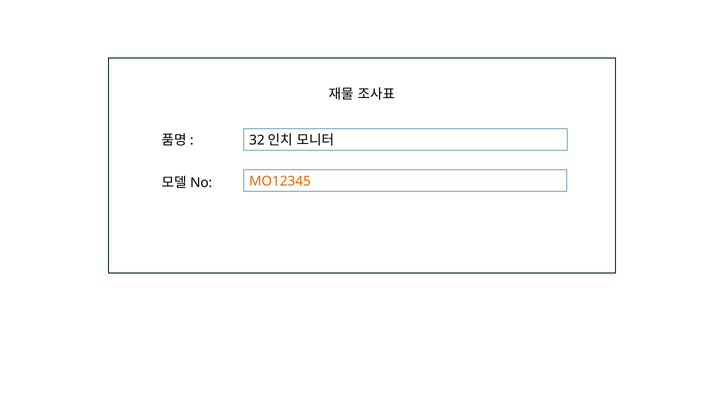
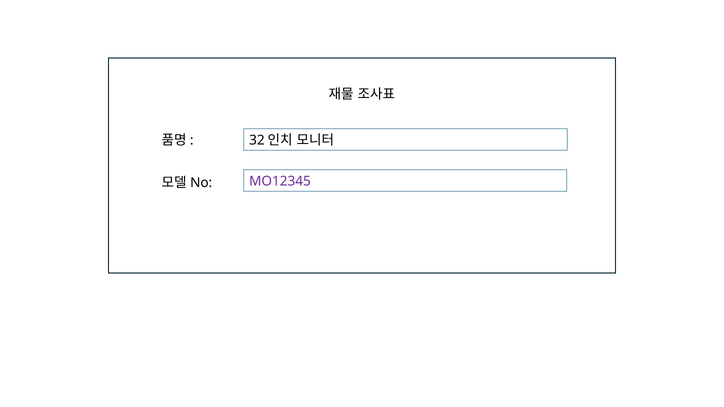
MO12345 colour: orange -> purple
